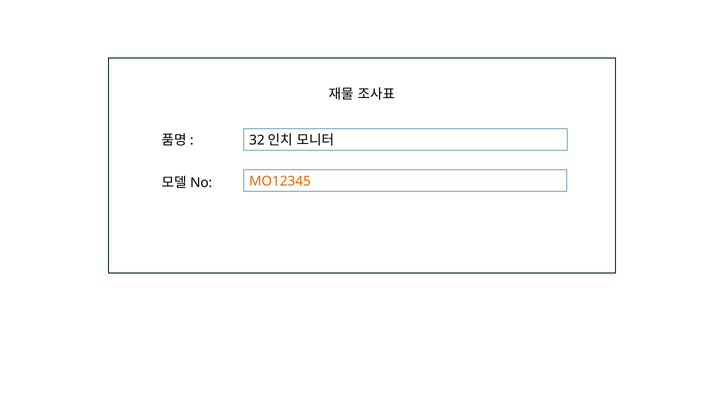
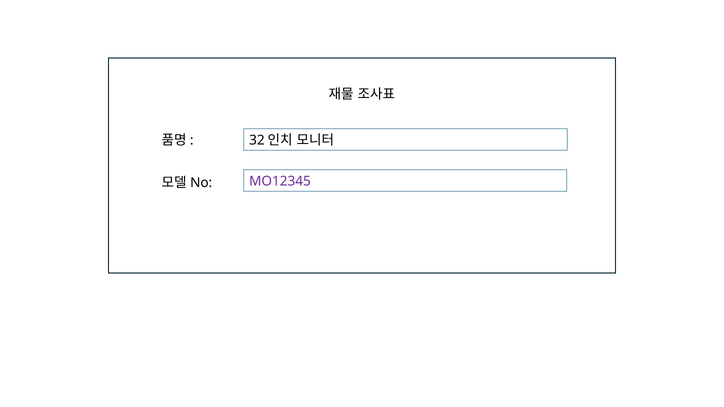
MO12345 colour: orange -> purple
